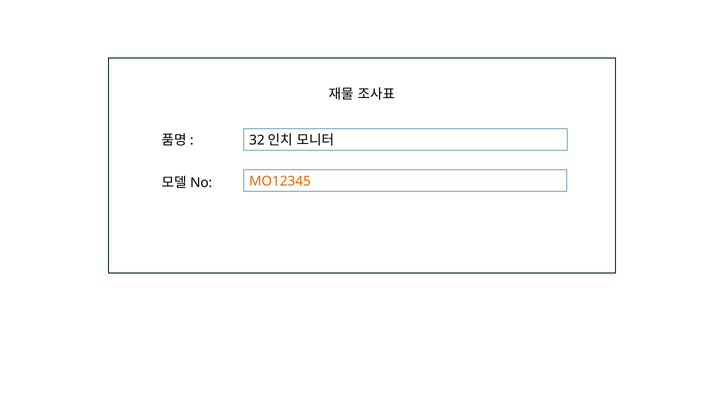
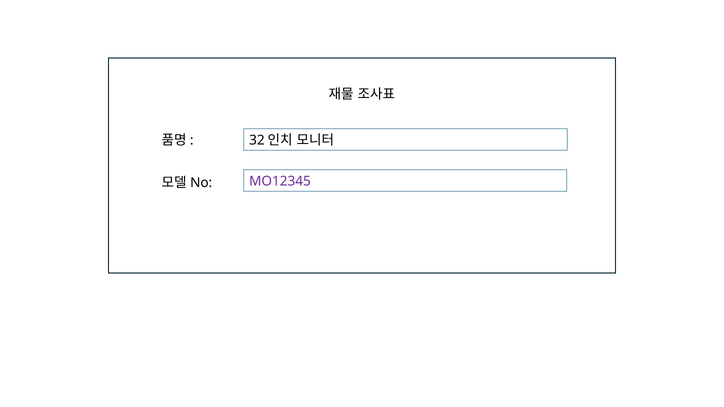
MO12345 colour: orange -> purple
